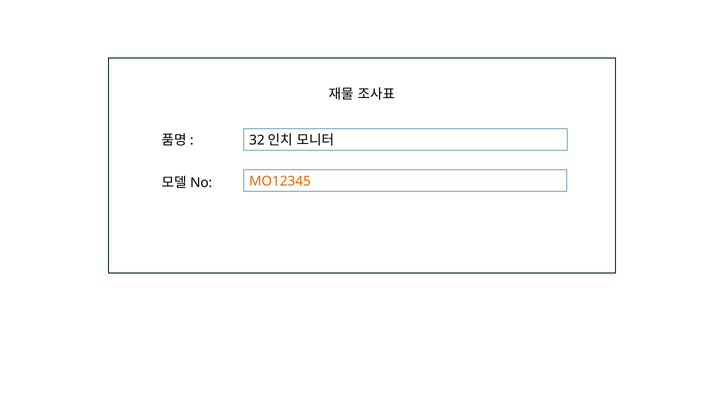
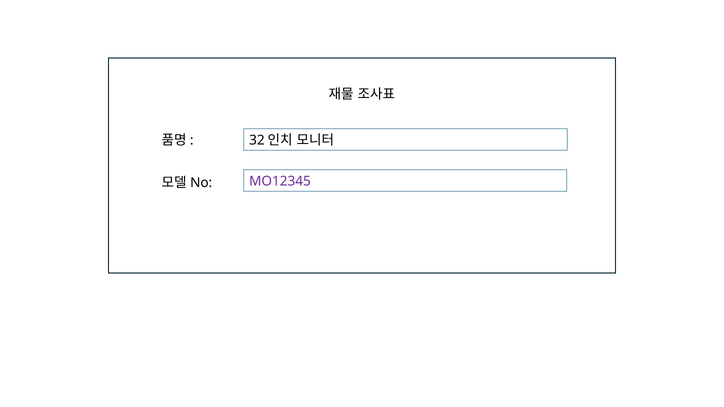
MO12345 colour: orange -> purple
